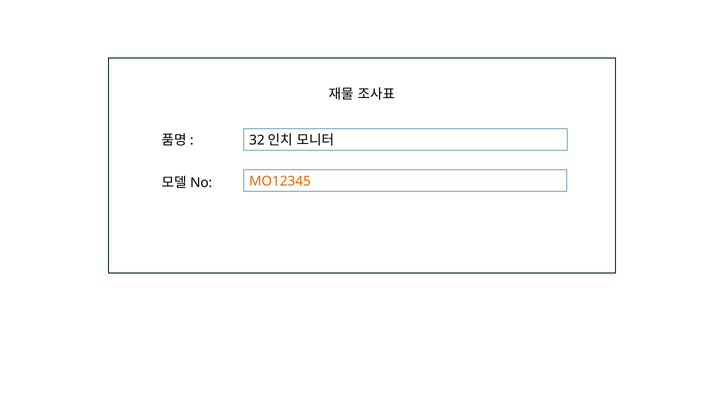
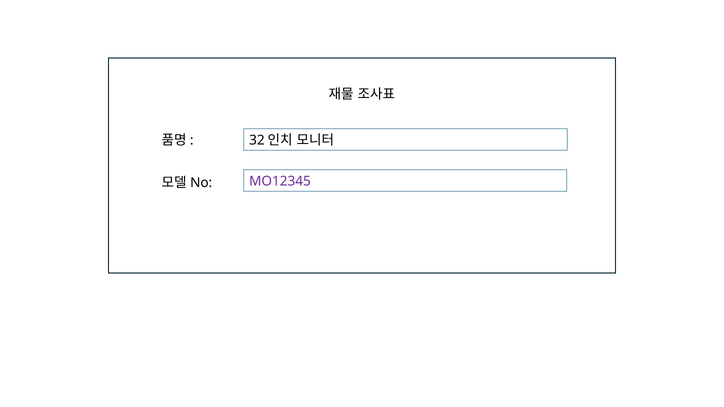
MO12345 colour: orange -> purple
